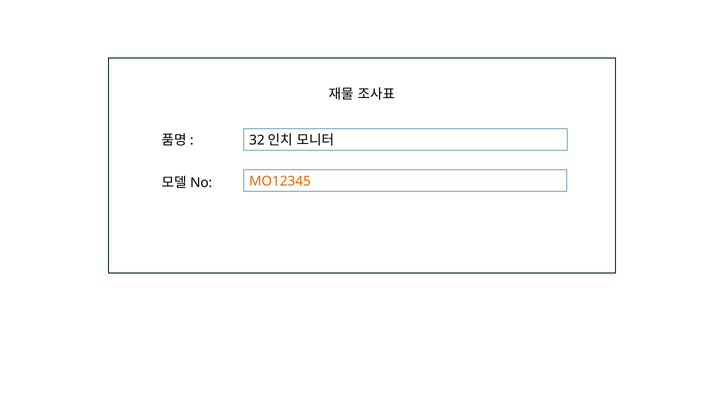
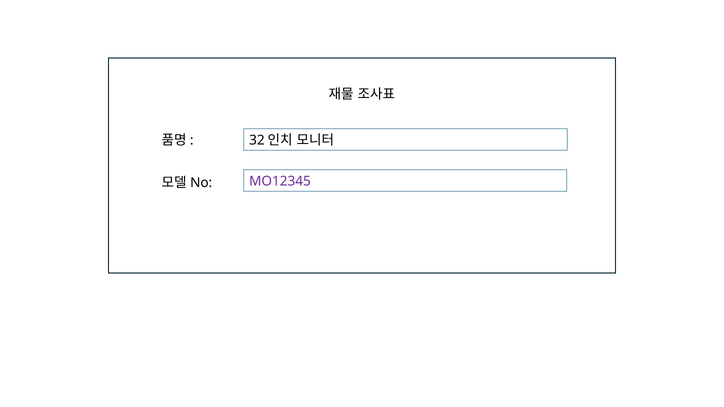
MO12345 colour: orange -> purple
